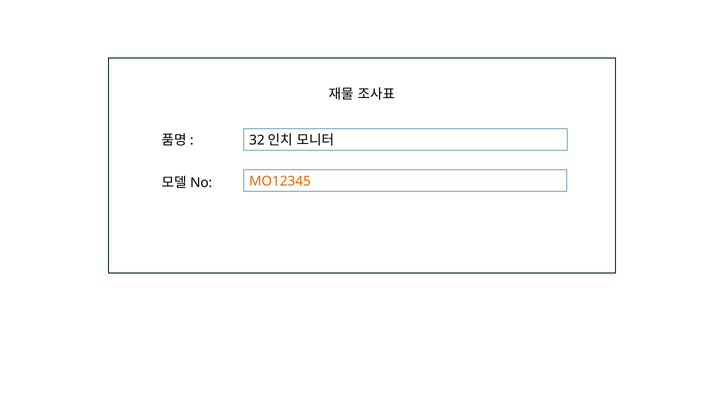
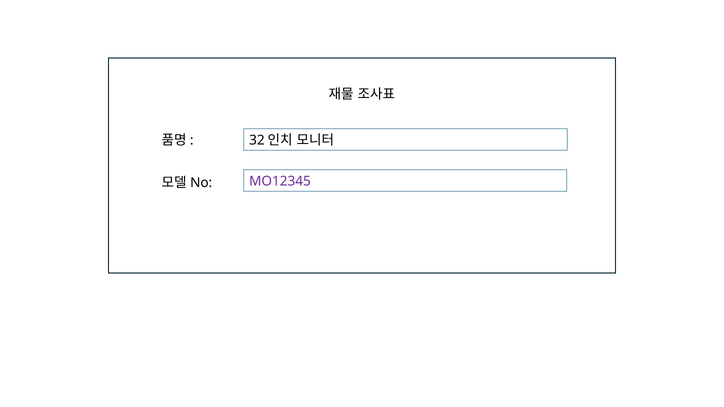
MO12345 colour: orange -> purple
